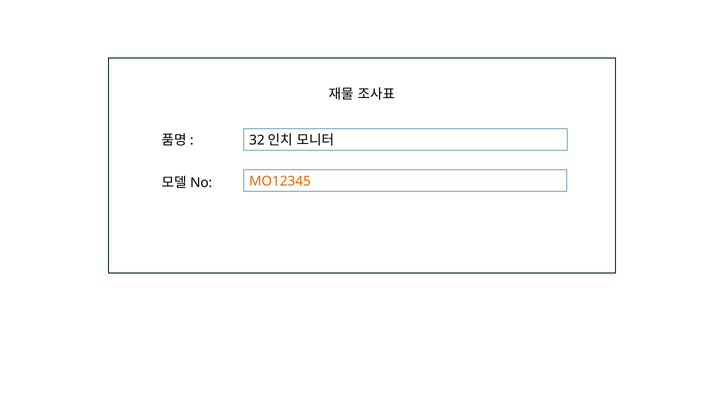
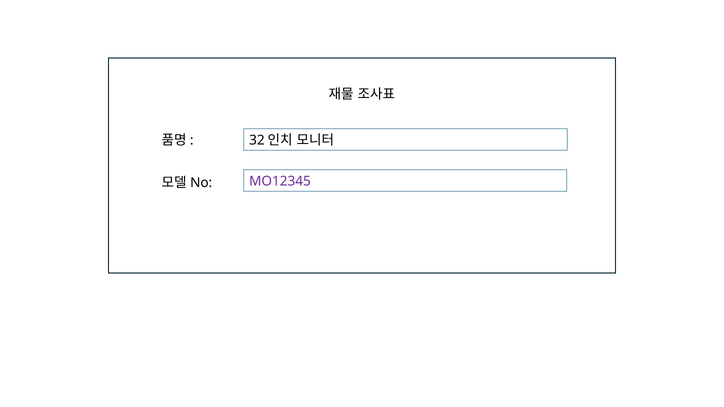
MO12345 colour: orange -> purple
